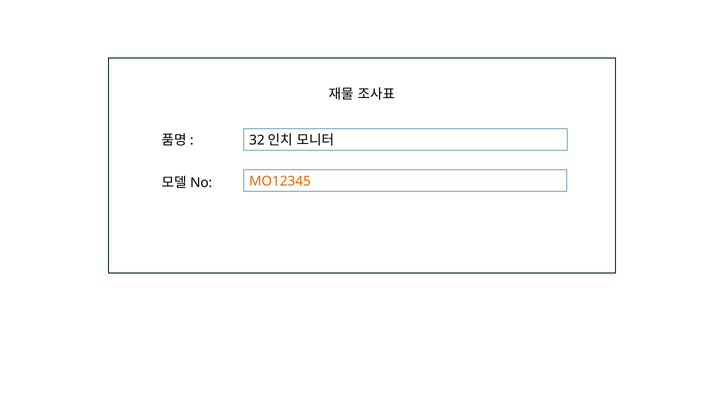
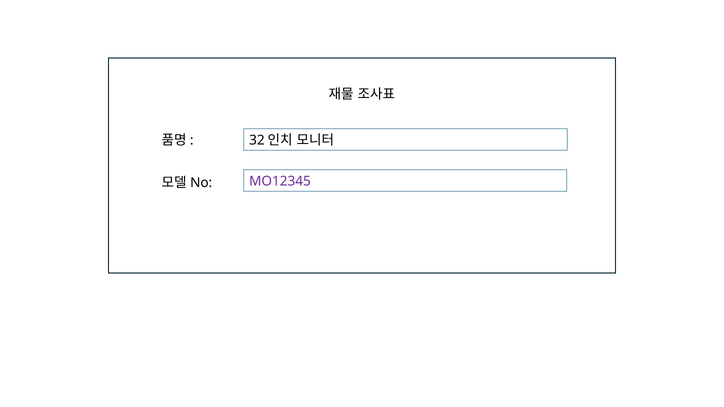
MO12345 colour: orange -> purple
